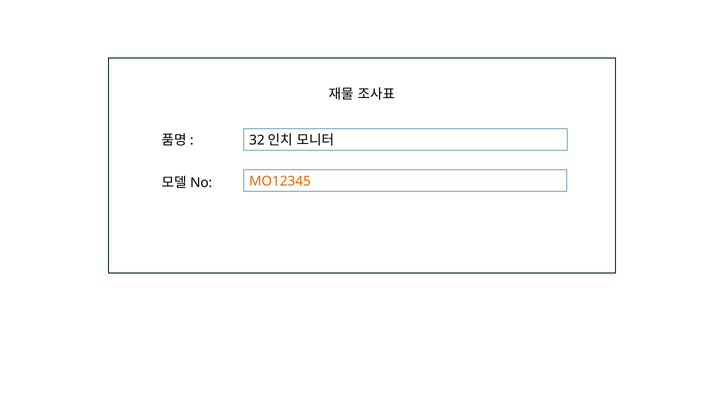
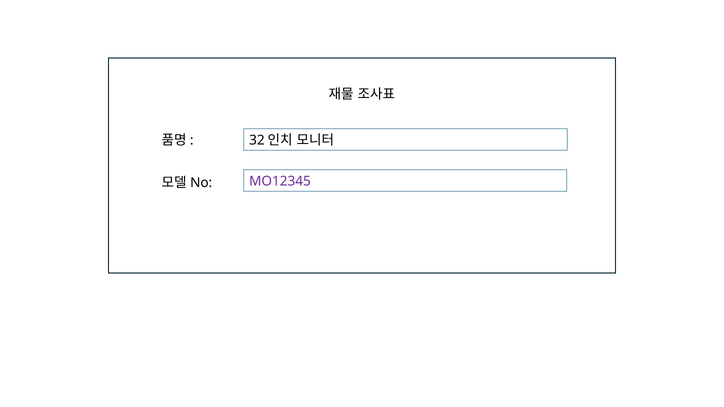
MO12345 colour: orange -> purple
